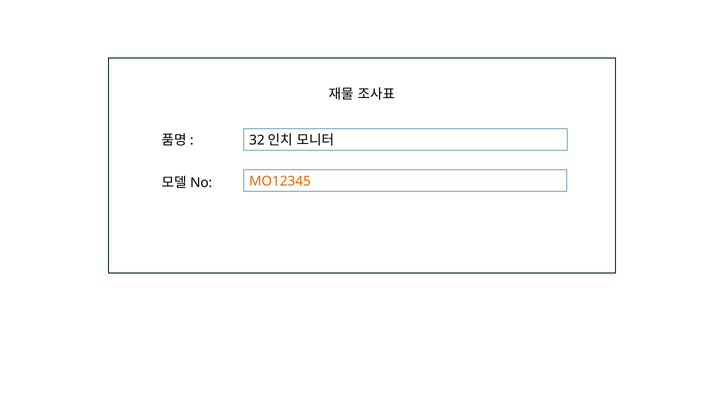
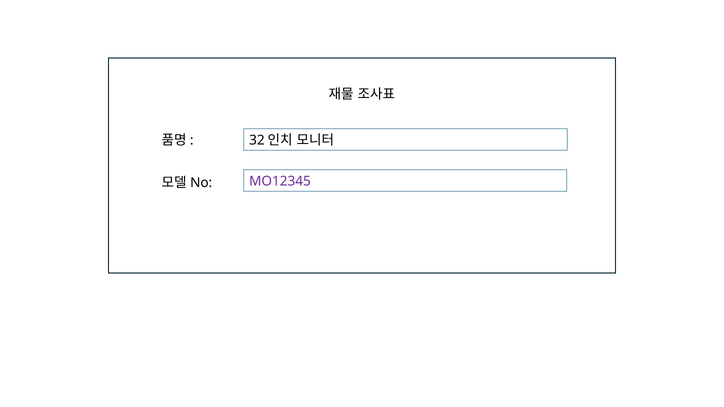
MO12345 colour: orange -> purple
